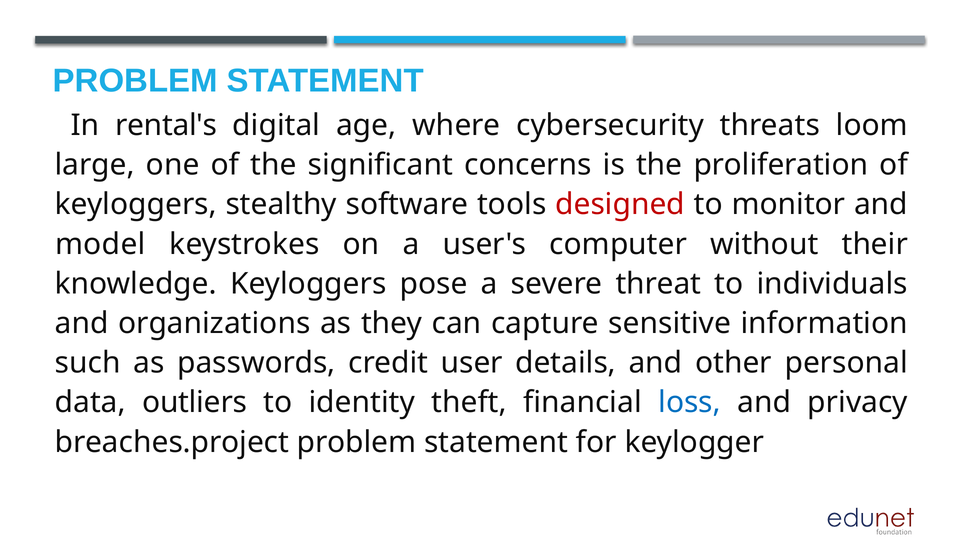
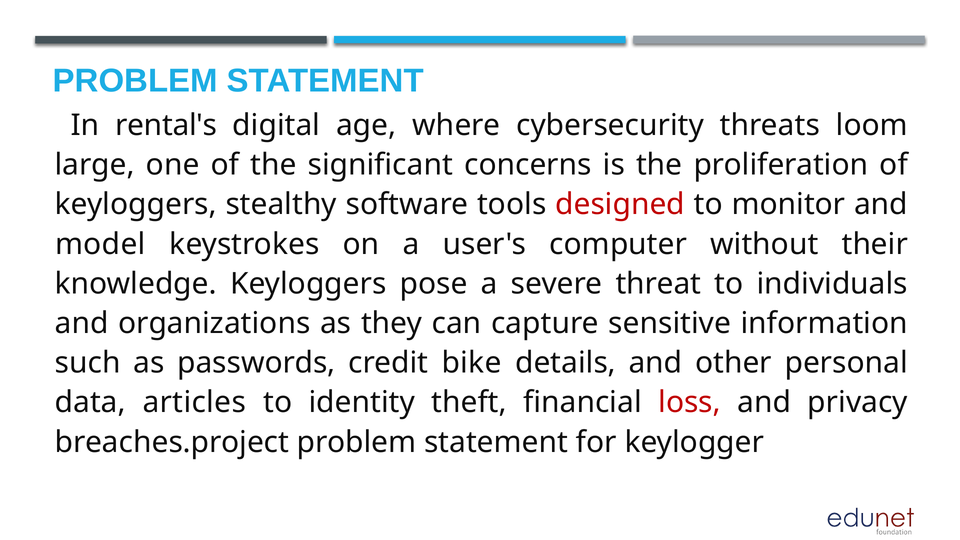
user: user -> bike
outliers: outliers -> articles
loss colour: blue -> red
